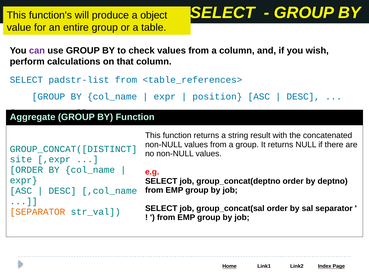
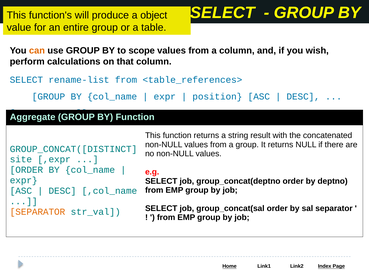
can colour: purple -> orange
check: check -> scope
padstr-list: padstr-list -> rename-list
